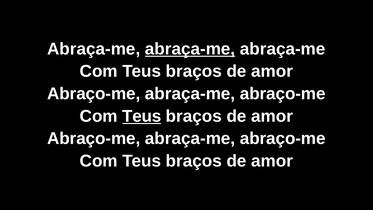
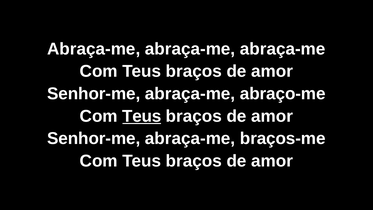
abraça-me at (190, 49) underline: present -> none
Abraço-me at (94, 94): Abraço-me -> Senhor-me
Abraço-me at (94, 138): Abraço-me -> Senhor-me
abraço-me at (283, 138): abraço-me -> braços-me
